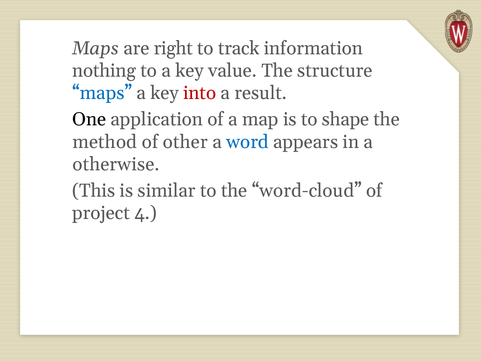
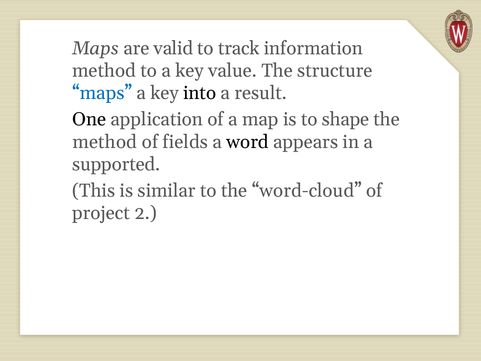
right: right -> valid
nothing at (104, 71): nothing -> method
into colour: red -> black
other: other -> fields
word colour: blue -> black
otherwise: otherwise -> supported
4: 4 -> 2
